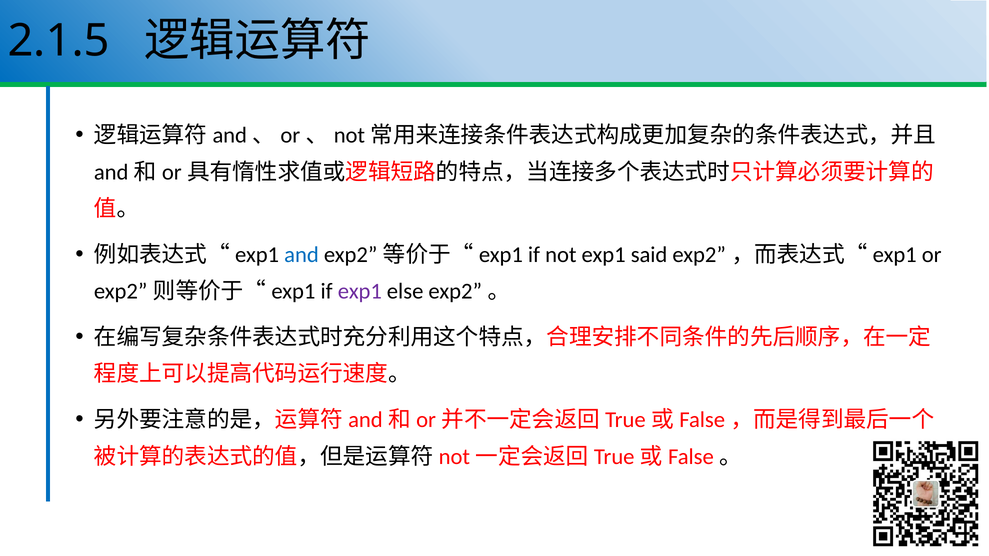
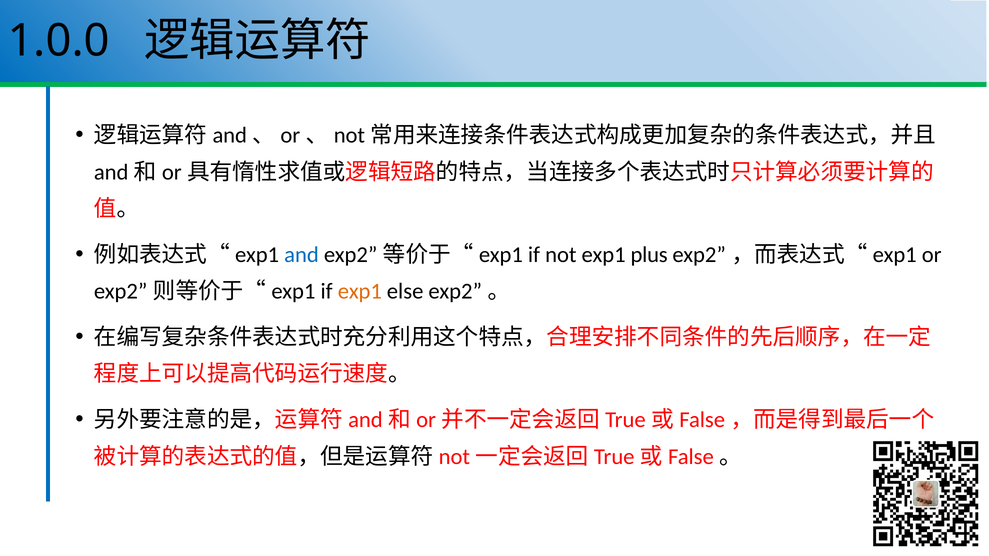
2.1.5: 2.1.5 -> 1.0.0
said: said -> plus
exp1 at (360, 292) colour: purple -> orange
